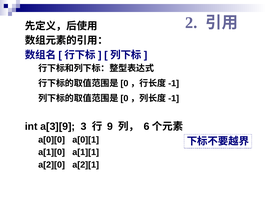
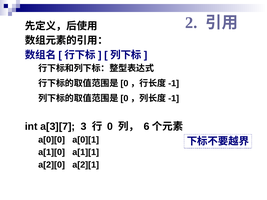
a[3][9: a[3][9 -> a[3][7
9: 9 -> 0
